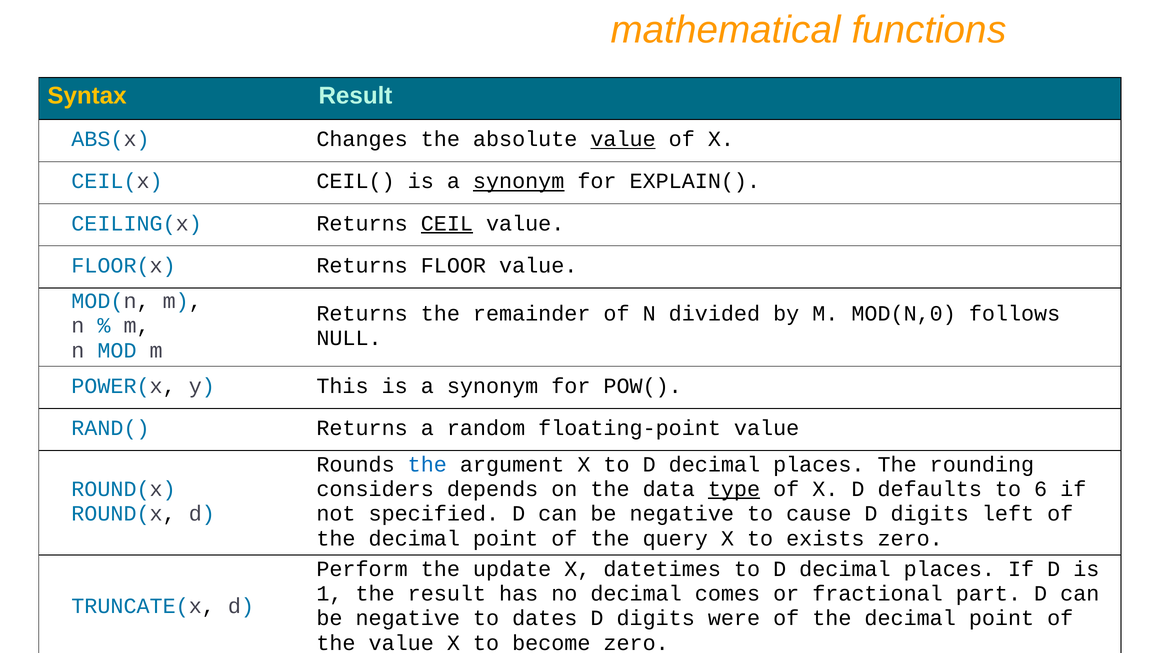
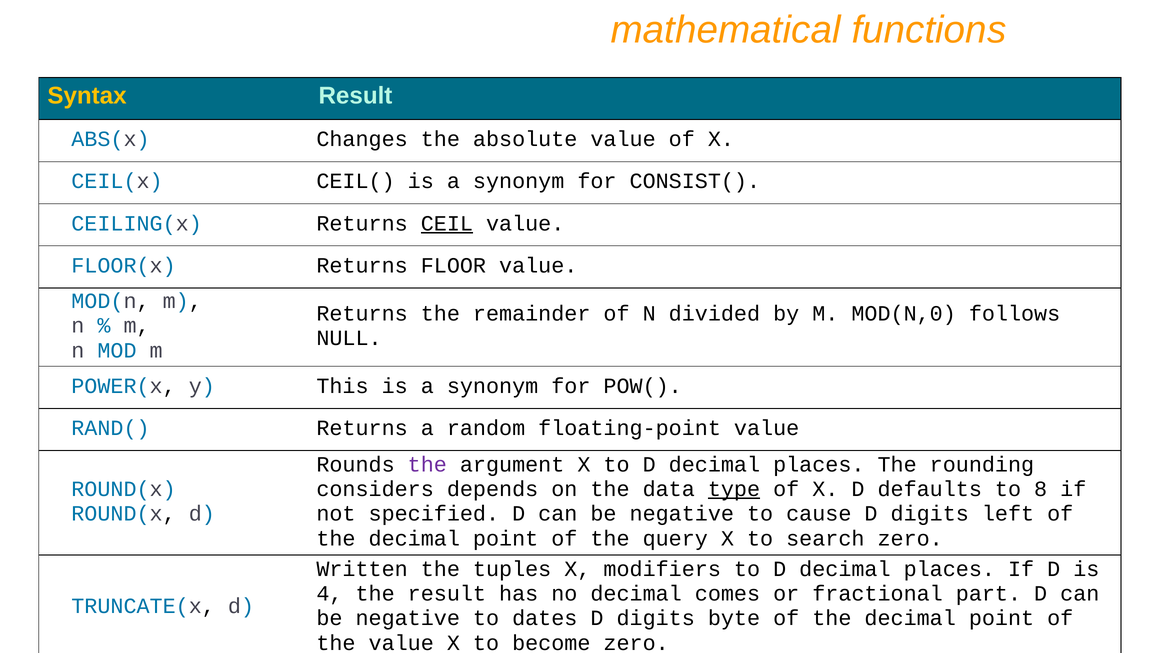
value at (623, 139) underline: present -> none
synonym at (519, 181) underline: present -> none
EXPLAIN(: EXPLAIN( -> CONSIST(
the at (427, 464) colour: blue -> purple
6: 6 -> 8
exists: exists -> search
Perform: Perform -> Written
update: update -> tuples
datetimes: datetimes -> modifiers
1: 1 -> 4
were: were -> byte
